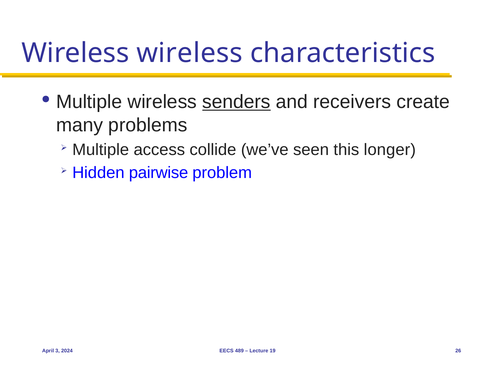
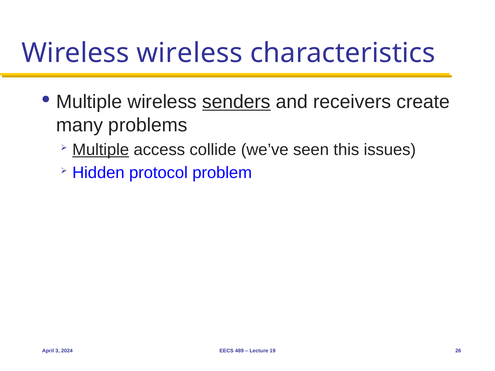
Multiple at (101, 150) underline: none -> present
longer: longer -> issues
pairwise: pairwise -> protocol
